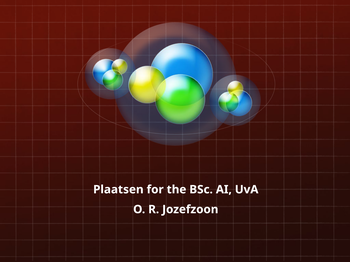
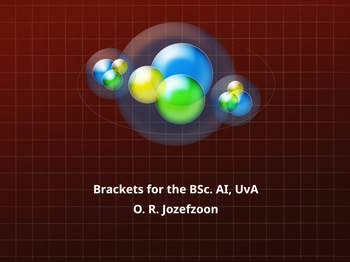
Plaatsen: Plaatsen -> Brackets
